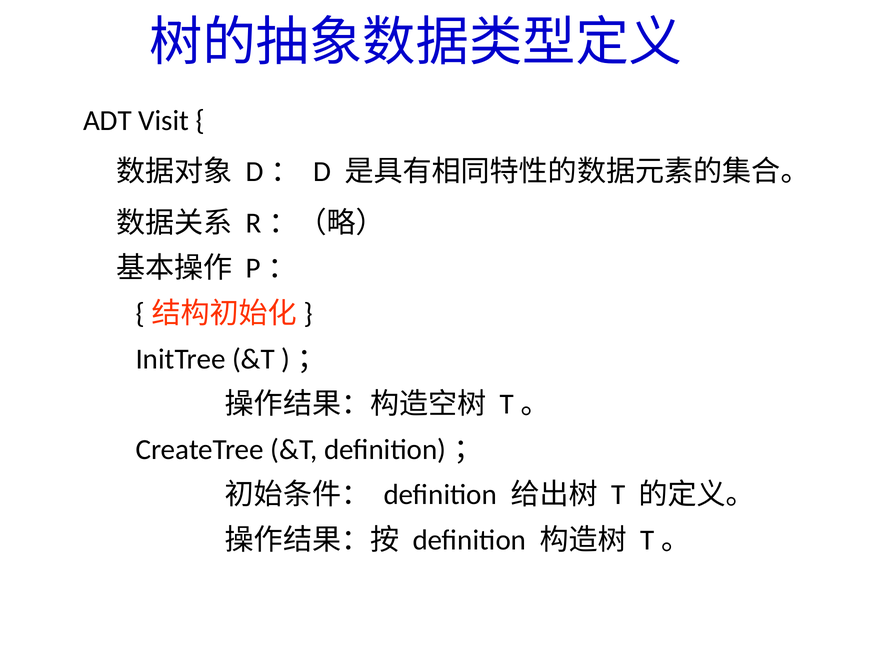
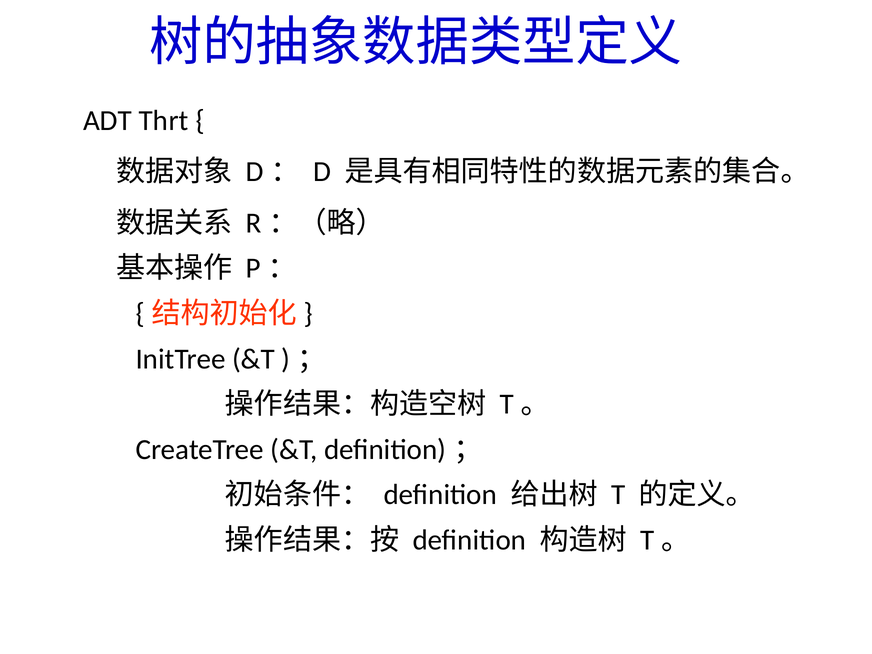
Visit: Visit -> Thrt
